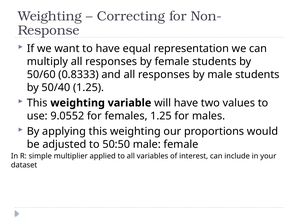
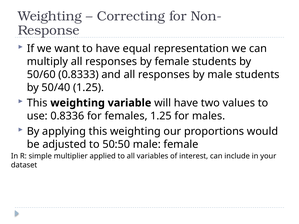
9.0552: 9.0552 -> 0.8336
